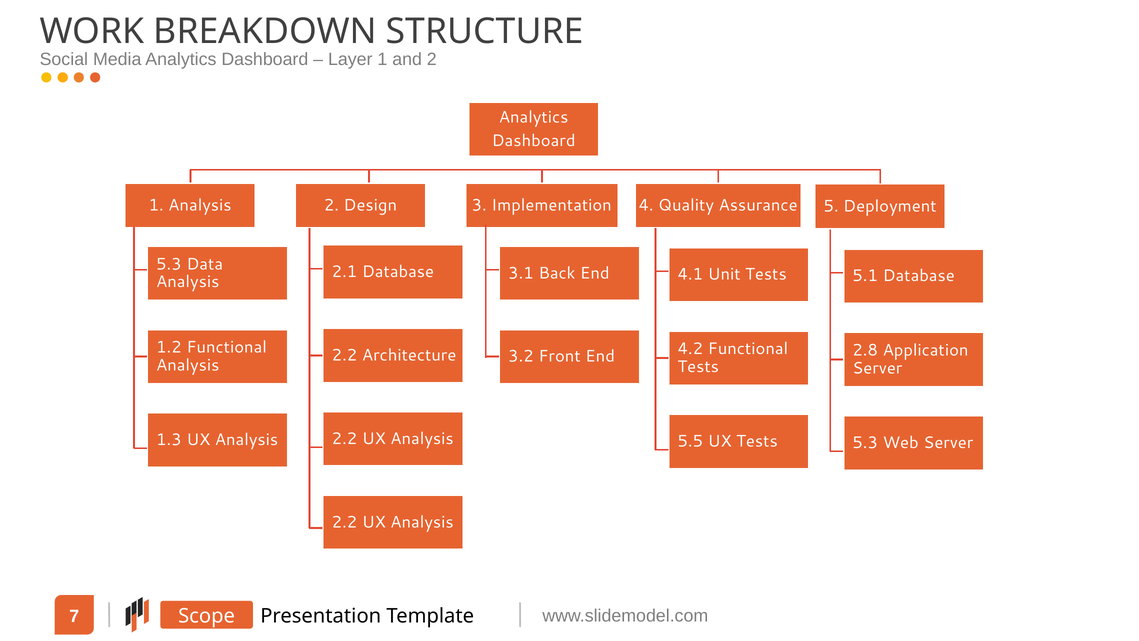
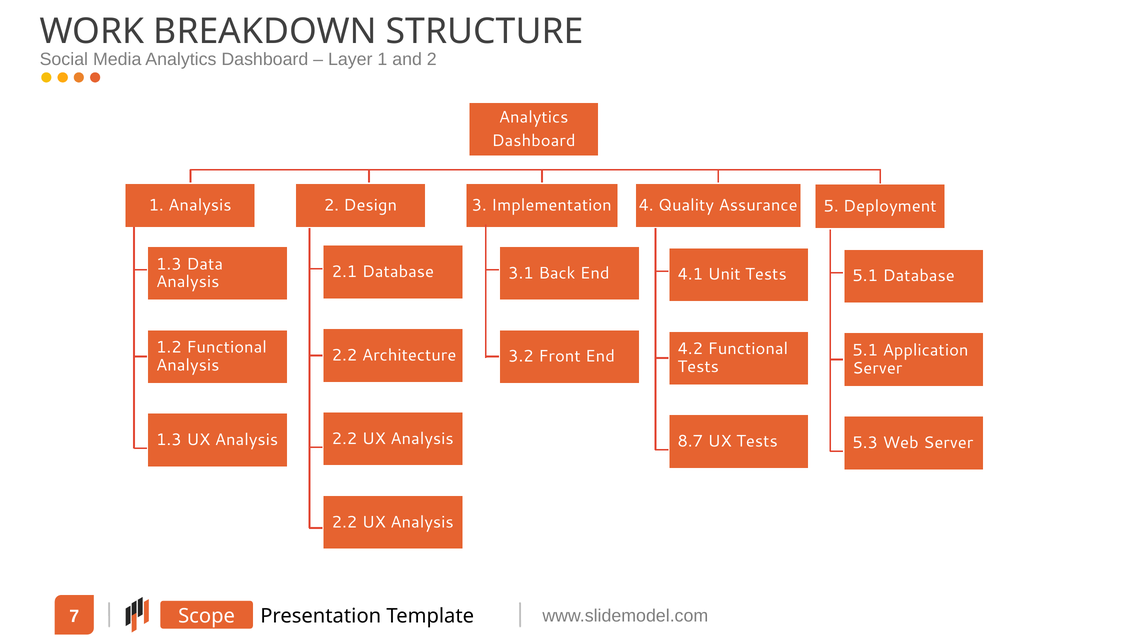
5.3 at (169, 264): 5.3 -> 1.3
2.8 at (865, 350): 2.8 -> 5.1
5.5: 5.5 -> 8.7
